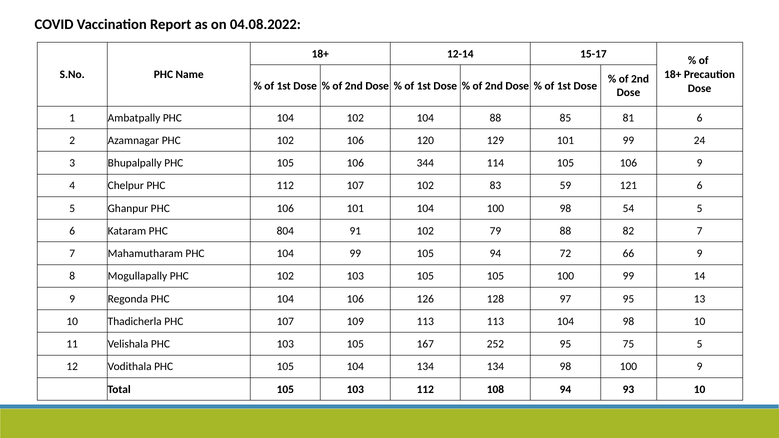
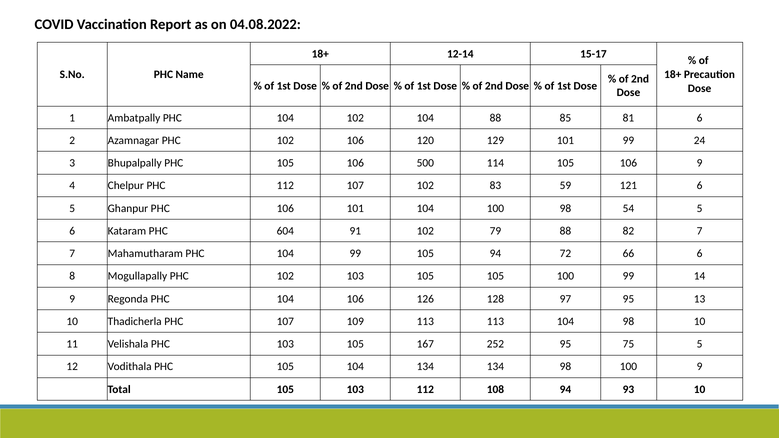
344: 344 -> 500
804: 804 -> 604
66 9: 9 -> 6
